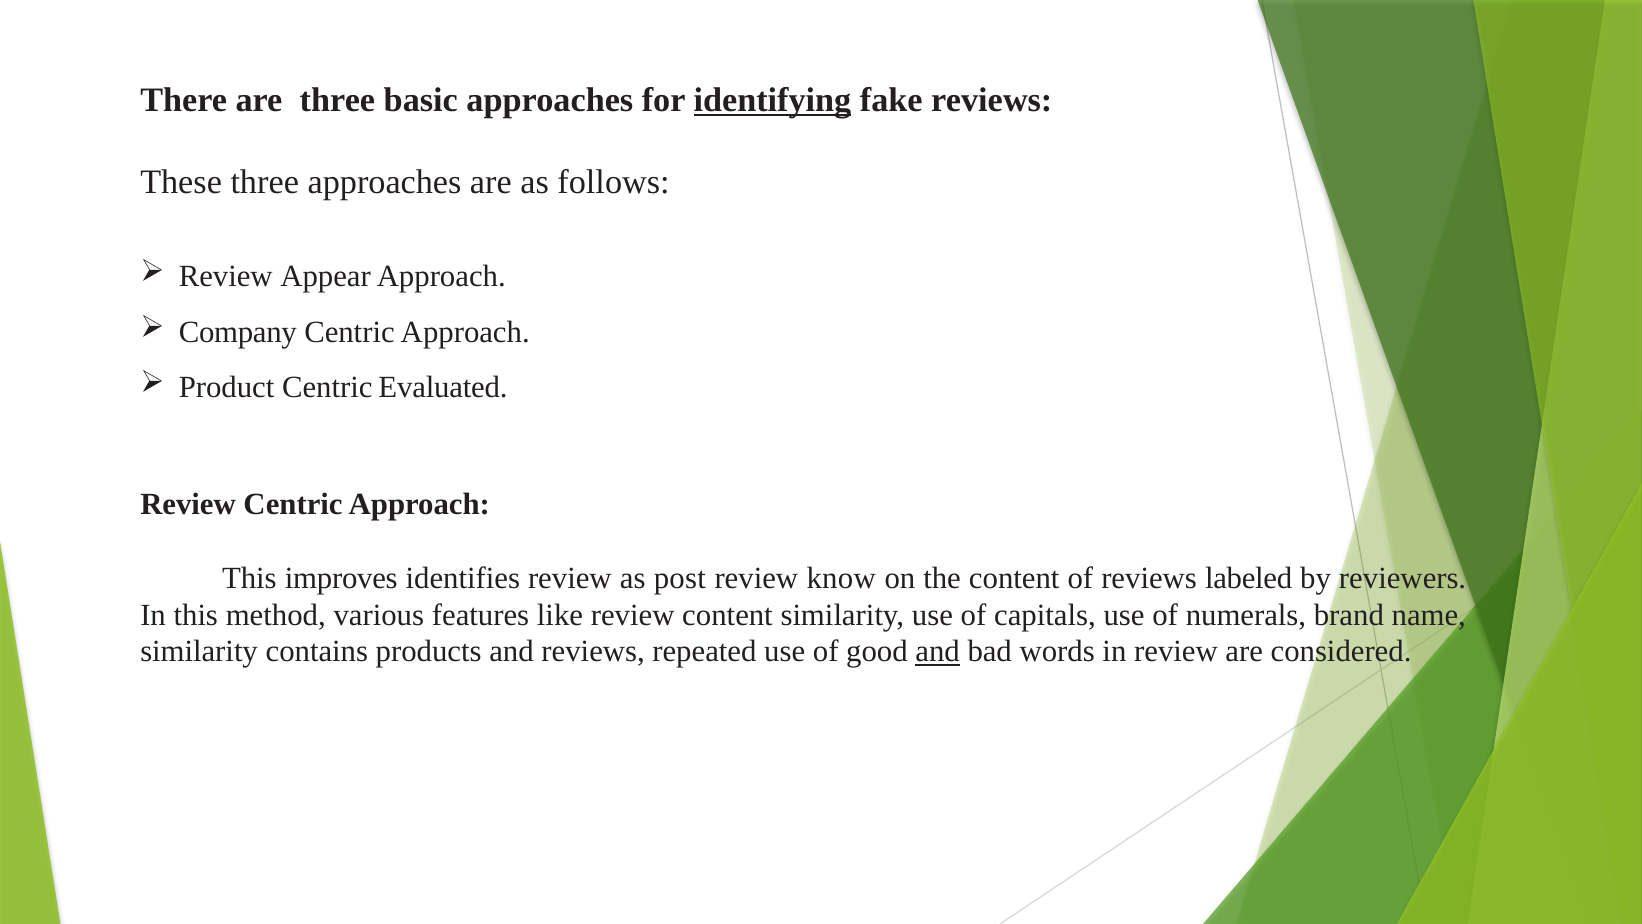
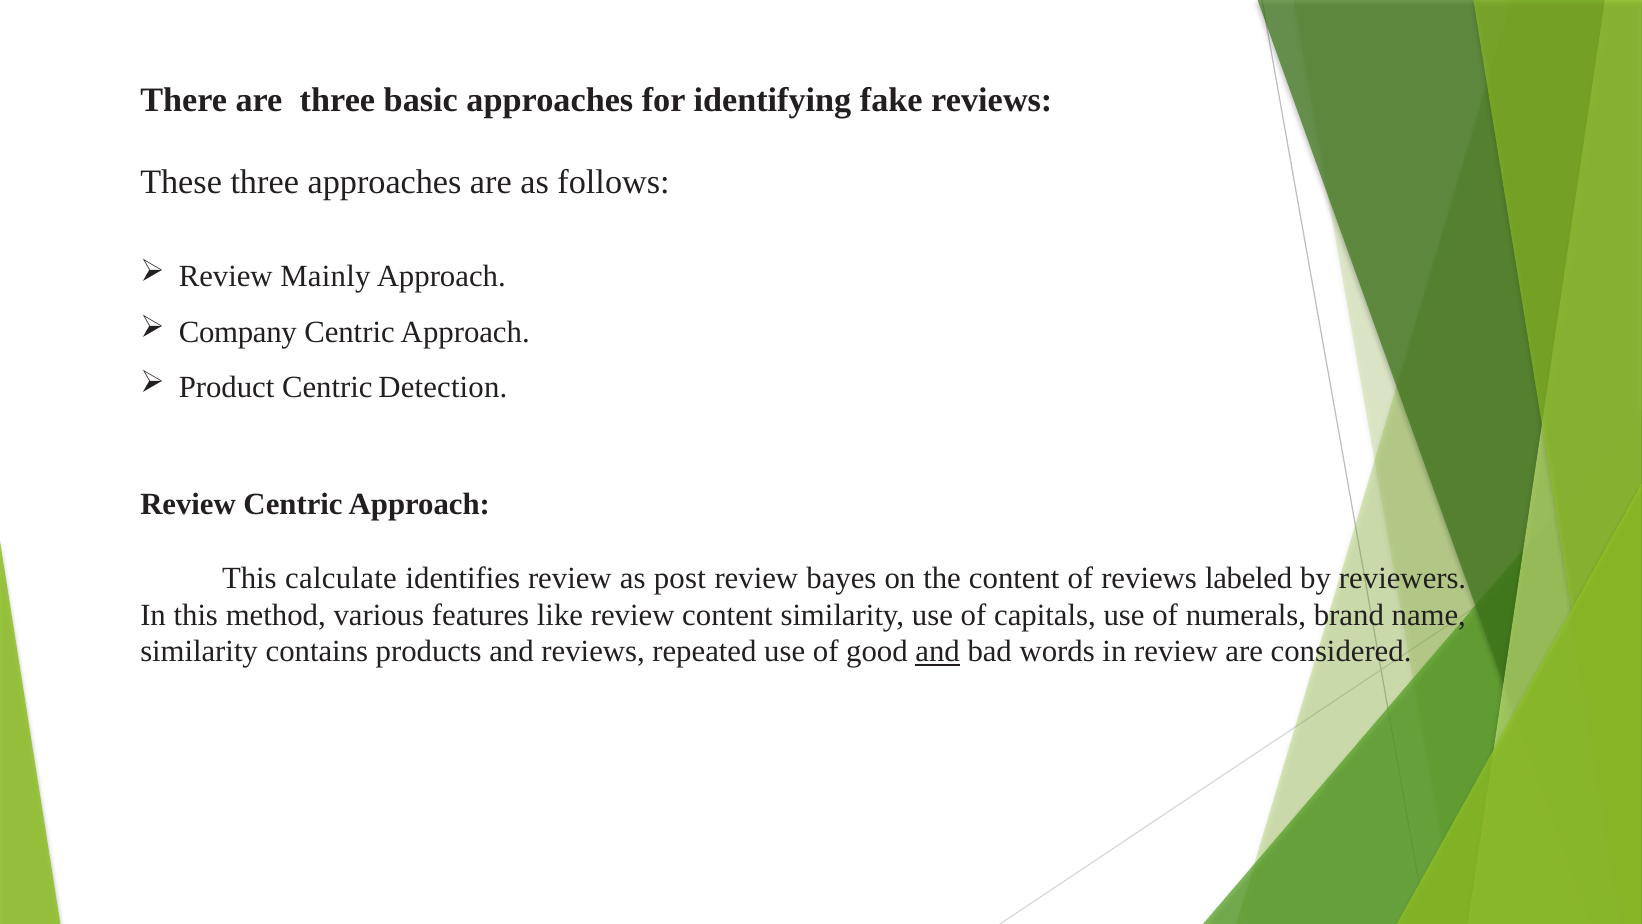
identifying underline: present -> none
Appear: Appear -> Mainly
Evaluated: Evaluated -> Detection
improves: improves -> calculate
know: know -> bayes
